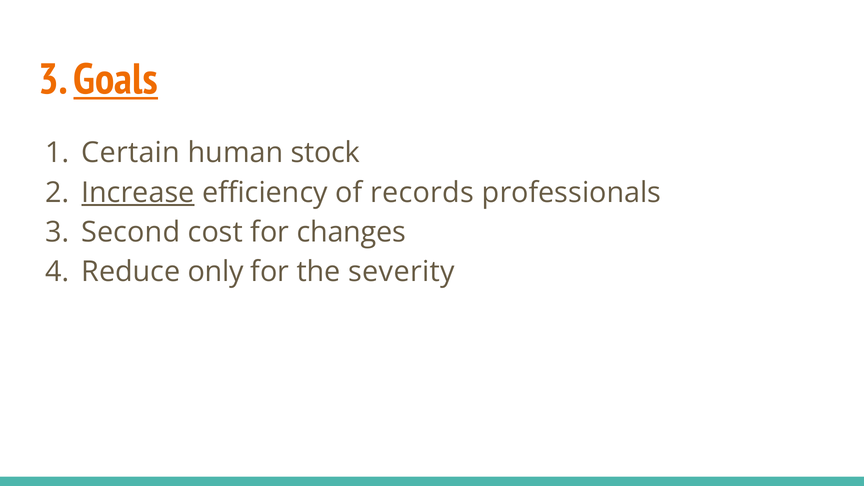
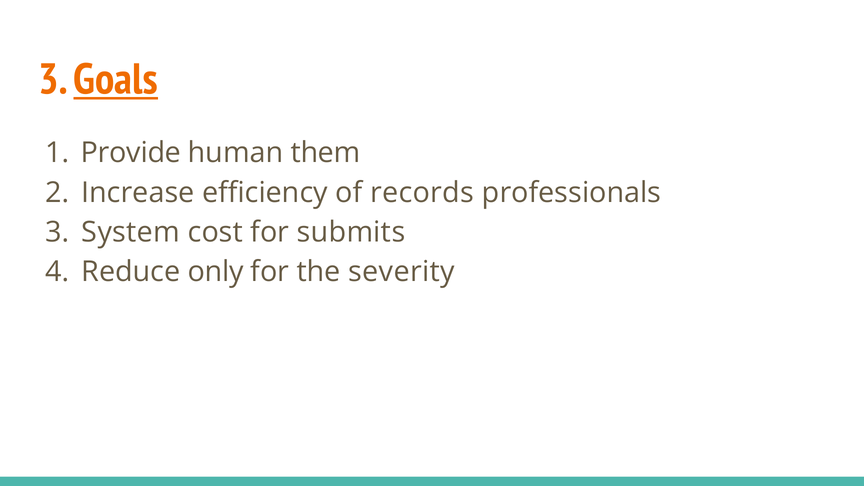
Certain: Certain -> Provide
stock: stock -> them
Increase underline: present -> none
Second: Second -> System
changes: changes -> submits
